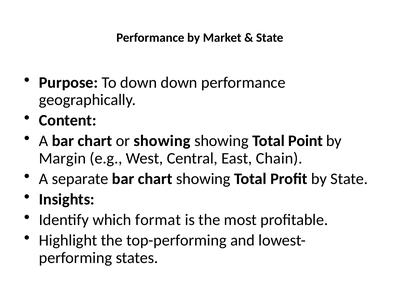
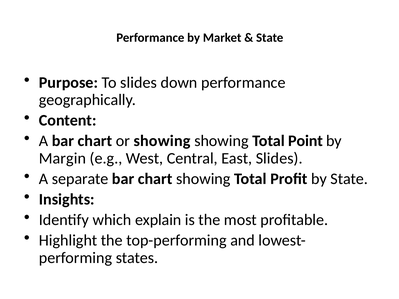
To down: down -> slides
East Chain: Chain -> Slides
format: format -> explain
